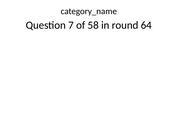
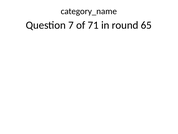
58: 58 -> 71
64: 64 -> 65
